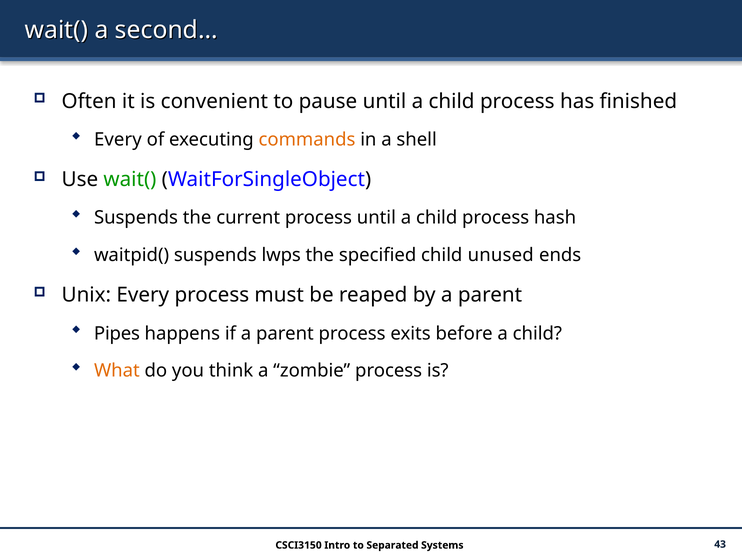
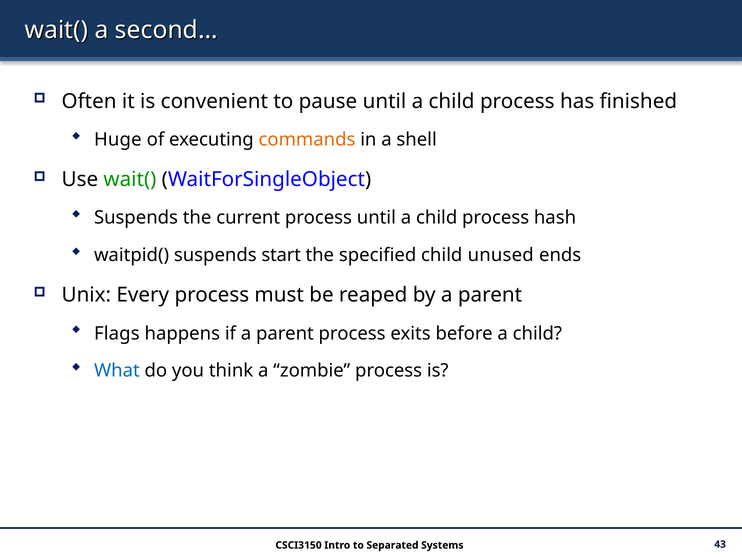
Every at (118, 139): Every -> Huge
lwps: lwps -> start
Pipes: Pipes -> Flags
What colour: orange -> blue
